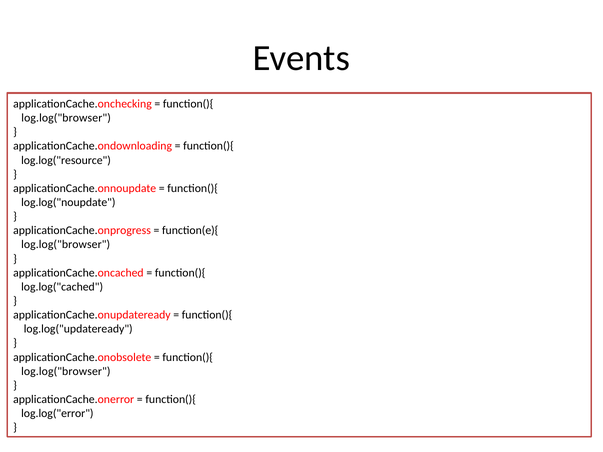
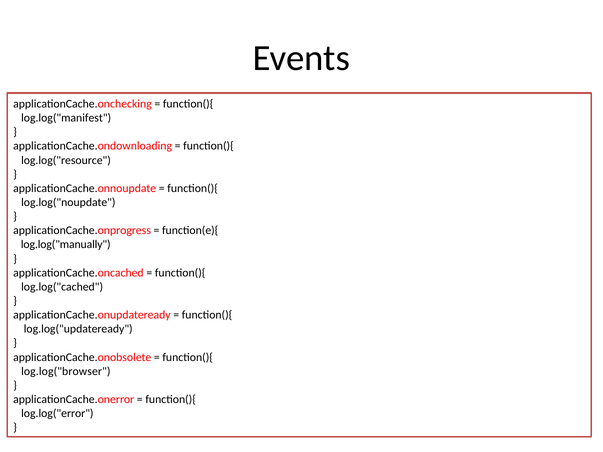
log.log("browser at (66, 118): log.log("browser -> log.log("manifest
log.log("browser at (66, 245): log.log("browser -> log.log("manually
